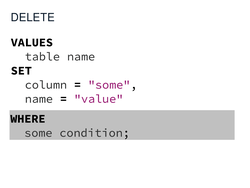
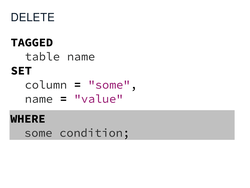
VALUES: VALUES -> TAGGED
